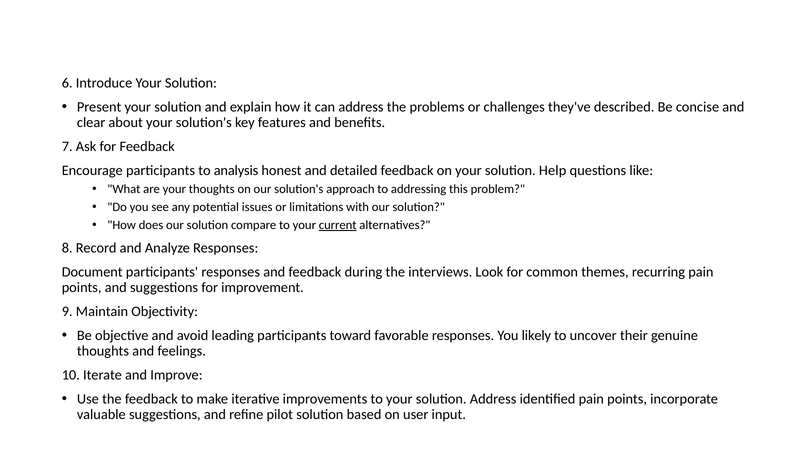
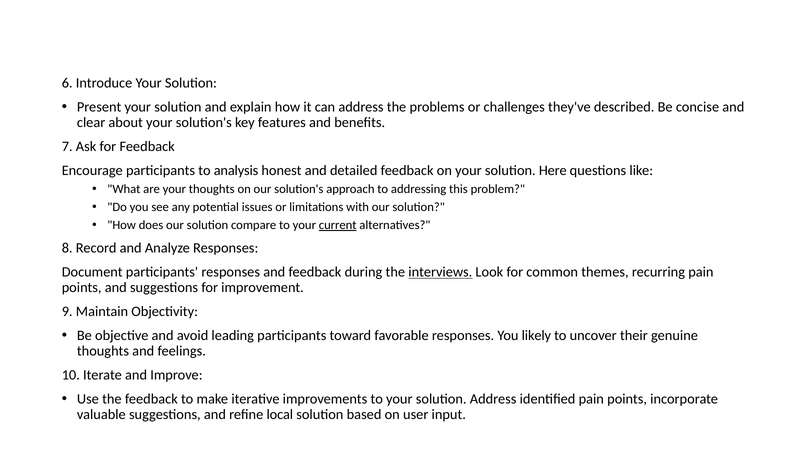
Help: Help -> Here
interviews underline: none -> present
pilot: pilot -> local
